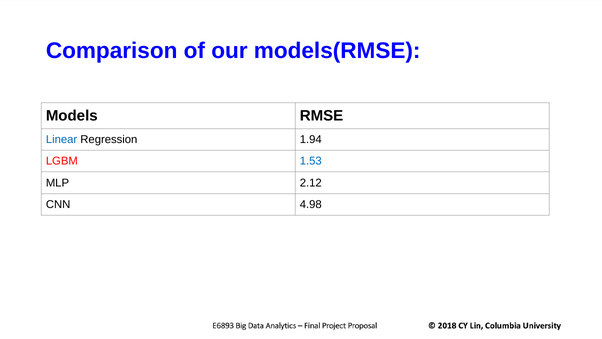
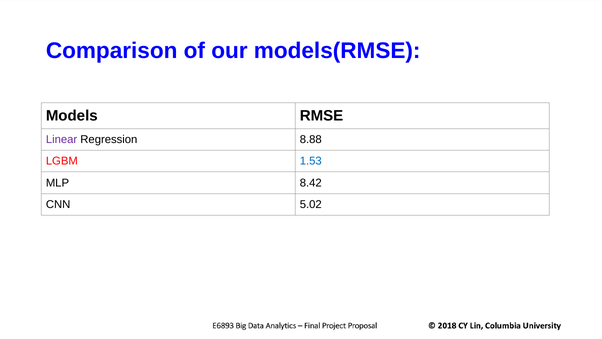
Linear colour: blue -> purple
1.94: 1.94 -> 8.88
2.12: 2.12 -> 8.42
4.98: 4.98 -> 5.02
